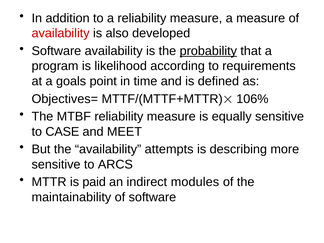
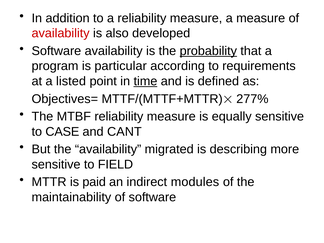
likelihood: likelihood -> particular
goals: goals -> listed
time underline: none -> present
106%: 106% -> 277%
MEET: MEET -> CANT
attempts: attempts -> migrated
ARCS: ARCS -> FIELD
